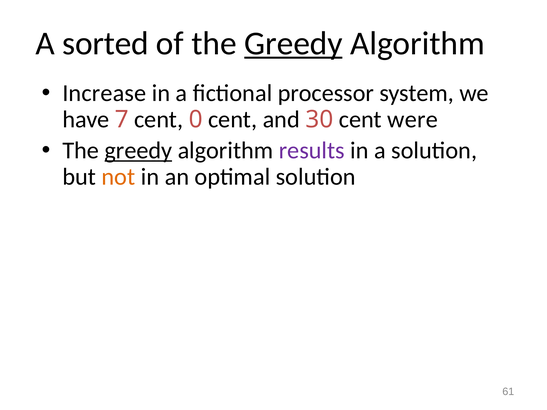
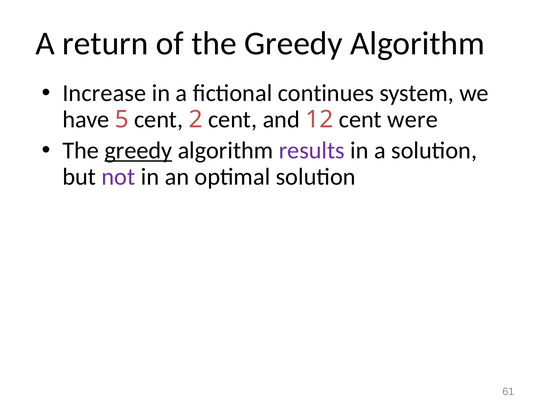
sorted: sorted -> return
Greedy at (293, 43) underline: present -> none
processor: processor -> continues
7: 7 -> 5
0: 0 -> 2
30: 30 -> 12
not colour: orange -> purple
